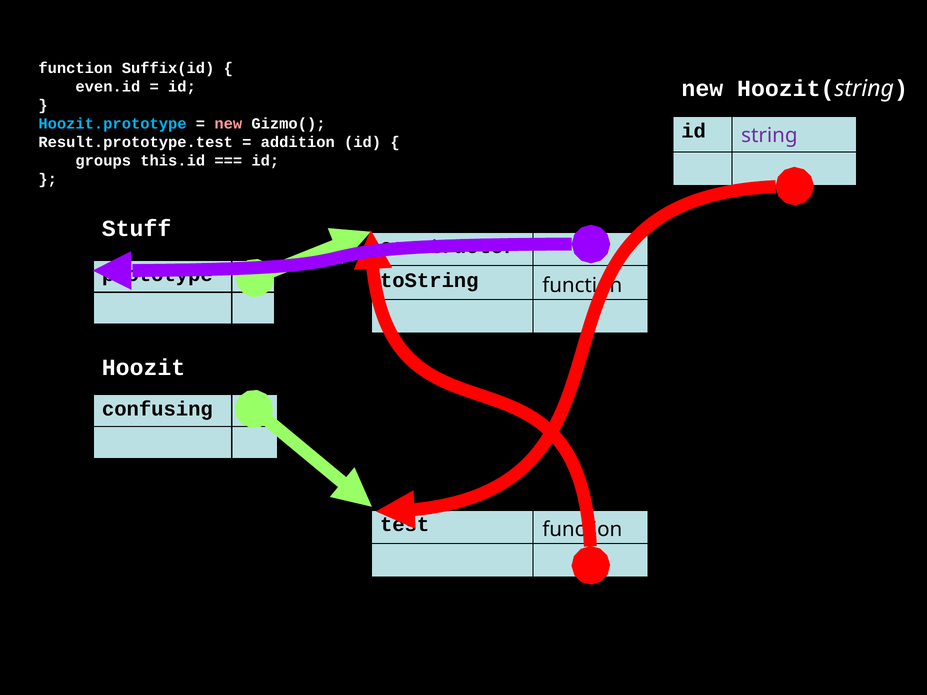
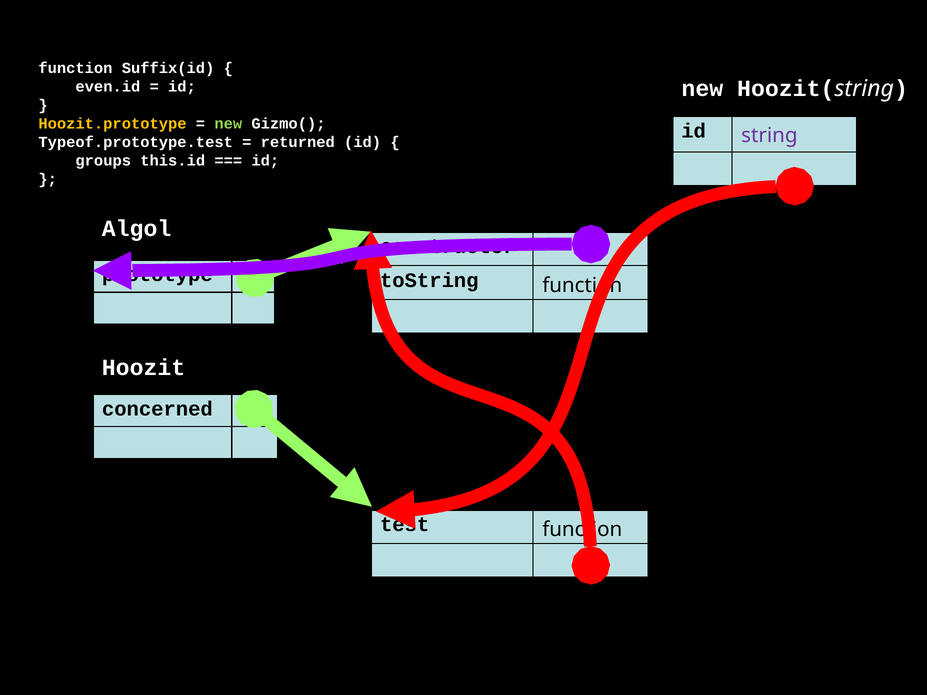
Hoozit.prototype colour: light blue -> yellow
new at (228, 124) colour: pink -> light green
Result.prototype.test: Result.prototype.test -> Typeof.prototype.test
addition: addition -> returned
Stuff: Stuff -> Algol
confusing: confusing -> concerned
